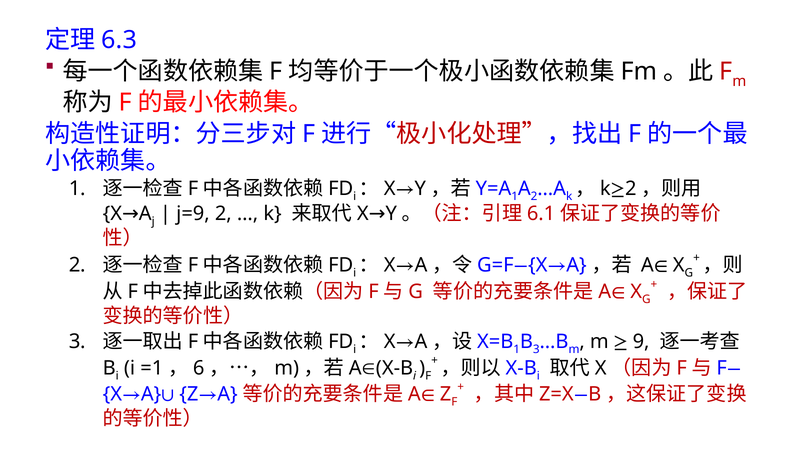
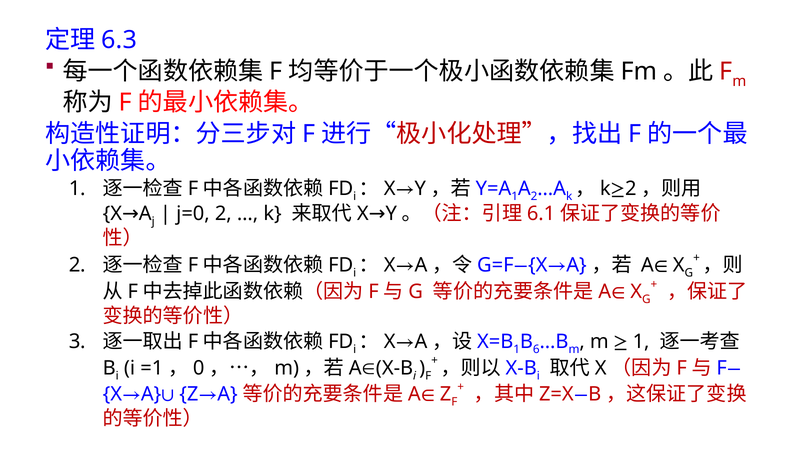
j=9: j=9 -> j=0
3 at (536, 350): 3 -> 6
9 at (641, 342): 9 -> 1
6: 6 -> 0
